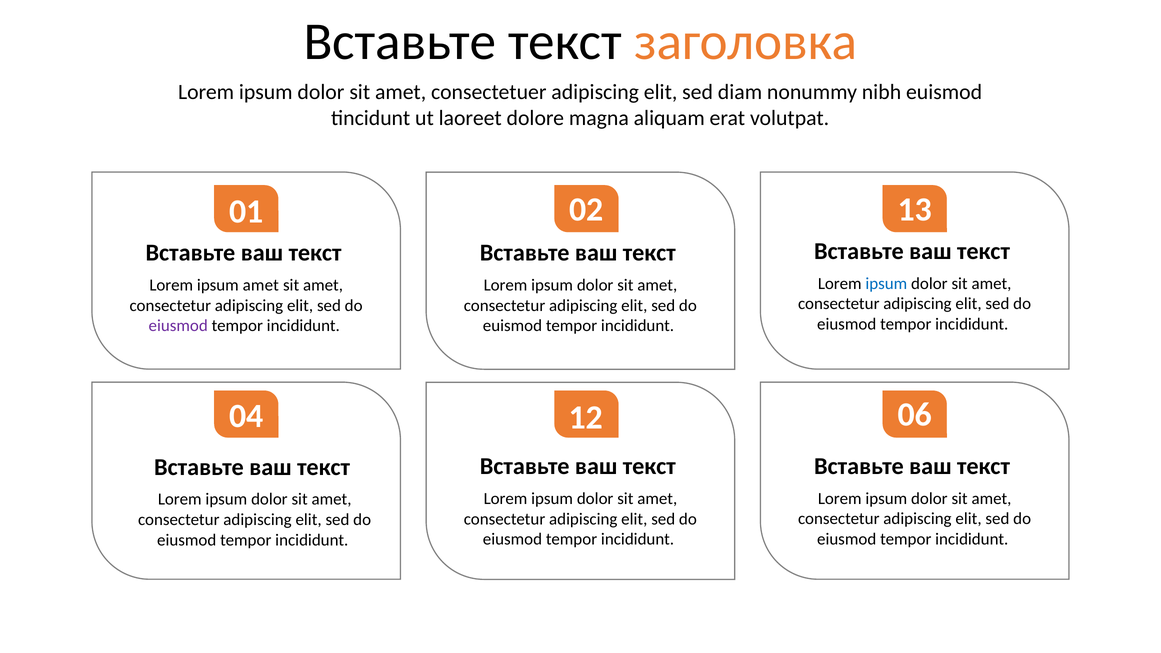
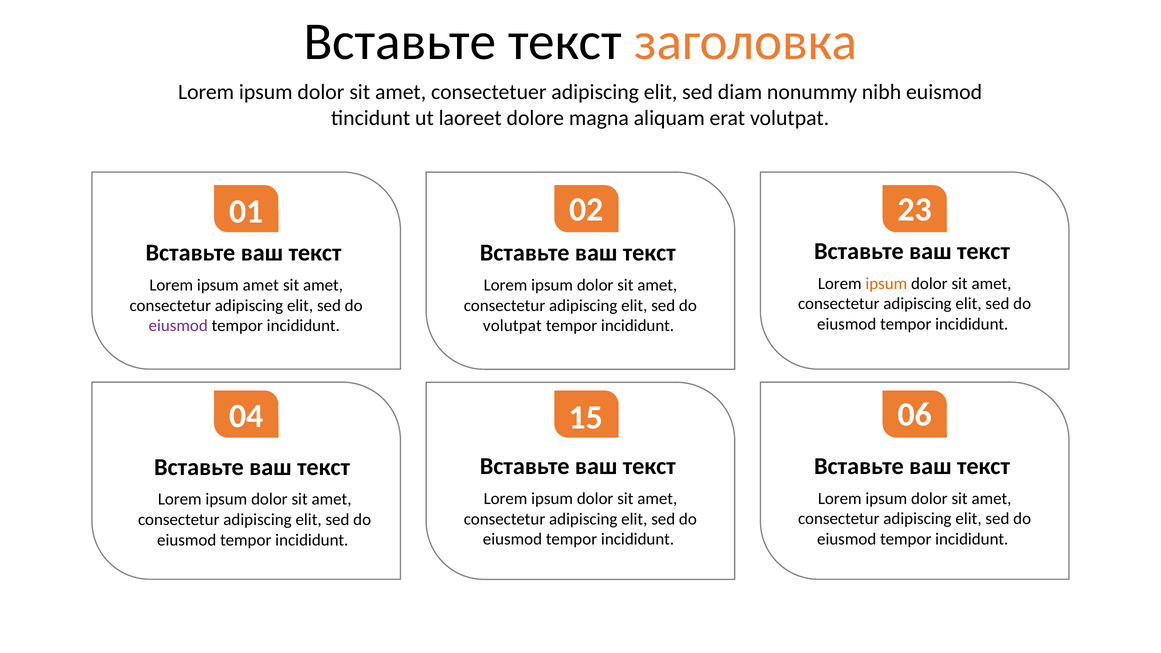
13: 13 -> 23
ipsum at (886, 284) colour: blue -> orange
euismod at (512, 326): euismod -> volutpat
12: 12 -> 15
